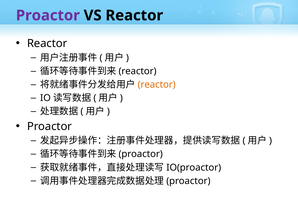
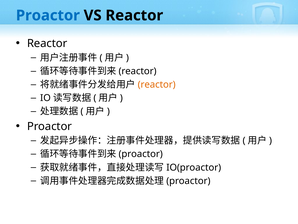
Proactor at (48, 15) colour: purple -> blue
